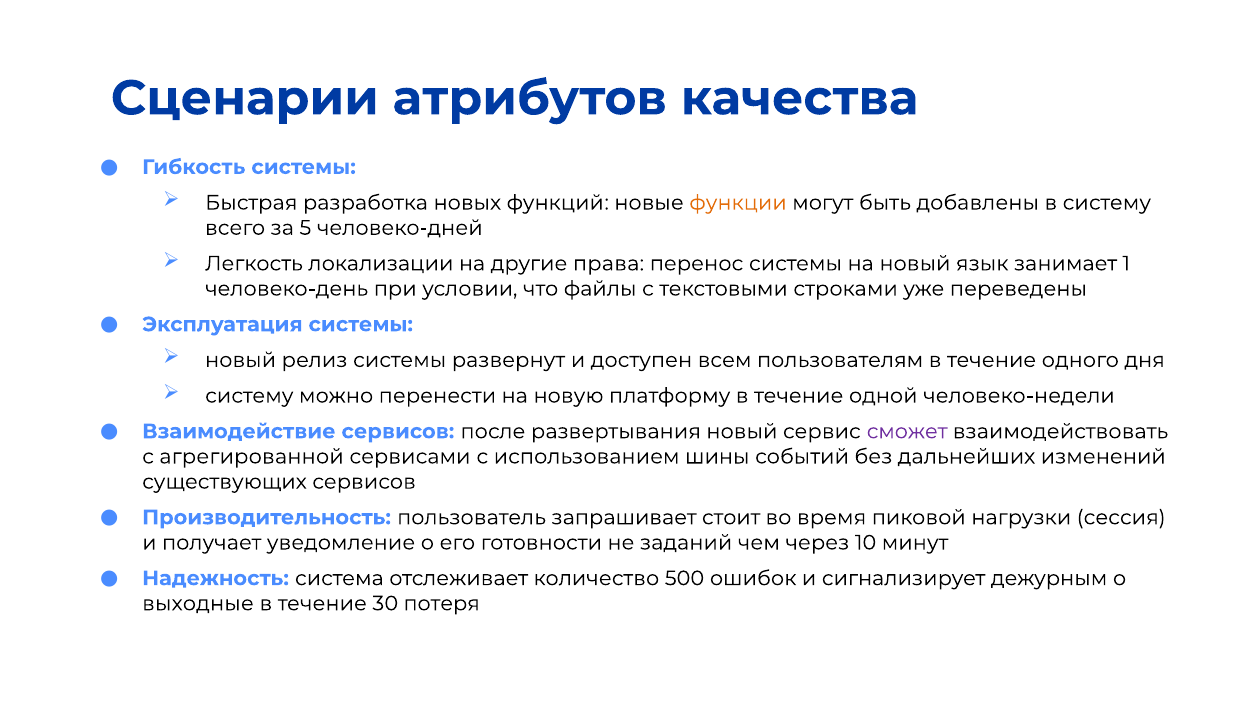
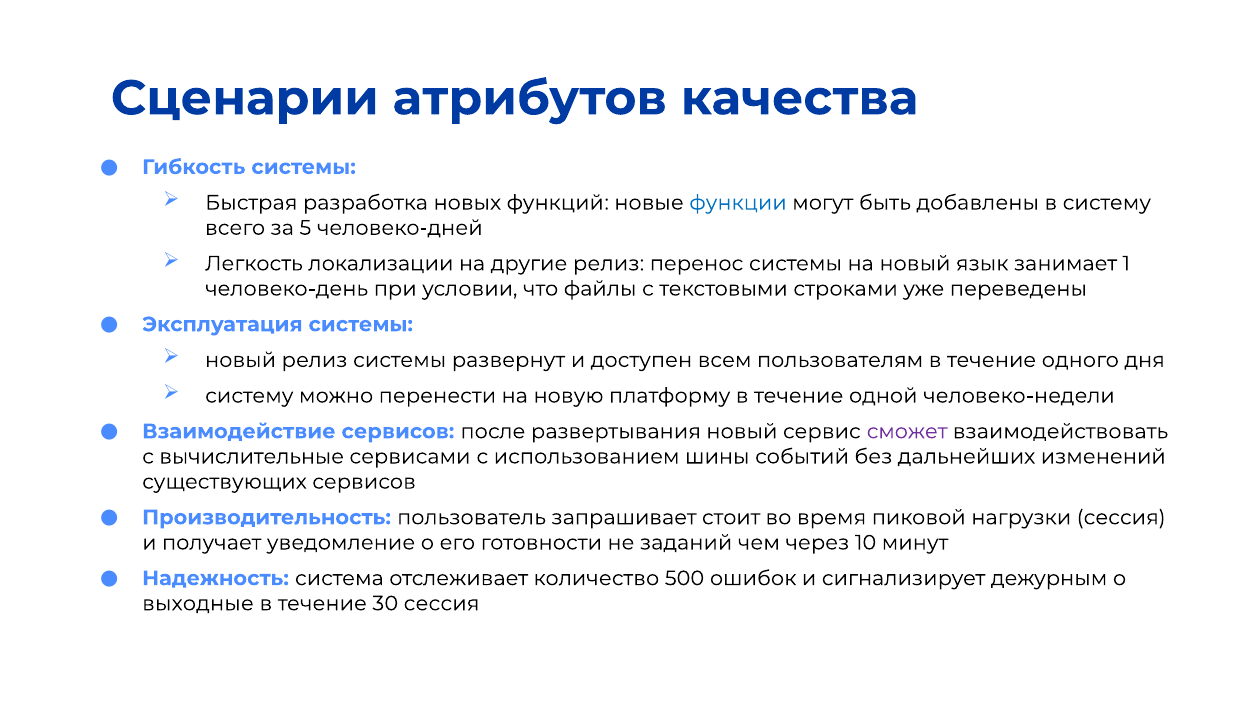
функции colour: orange -> blue
другие права: права -> релиз
агрегированной: агрегированной -> вычислительные
30 потеря: потеря -> сессия
